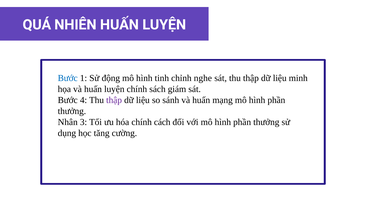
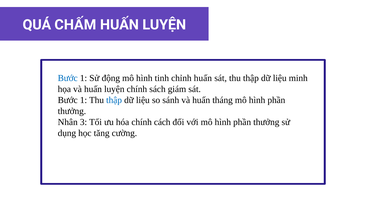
NHIÊN: NHIÊN -> CHẤM
chỉnh nghe: nghe -> huấn
4 at (84, 100): 4 -> 1
thập at (114, 100) colour: purple -> blue
mạng: mạng -> tháng
